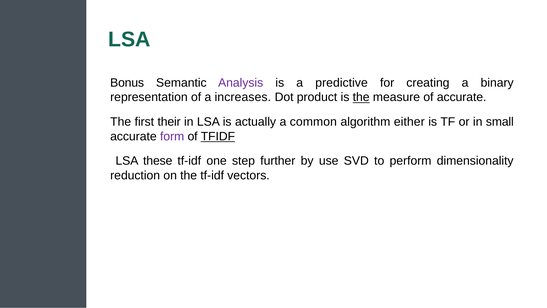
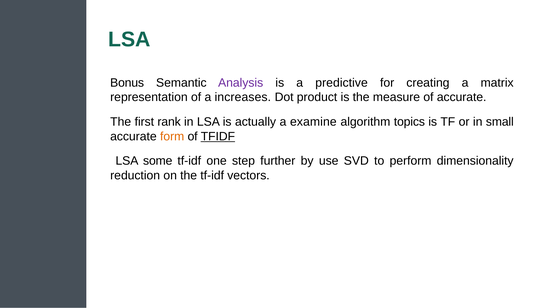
binary: binary -> matrix
the at (361, 97) underline: present -> none
their: their -> rank
common: common -> examine
either: either -> topics
form colour: purple -> orange
these: these -> some
